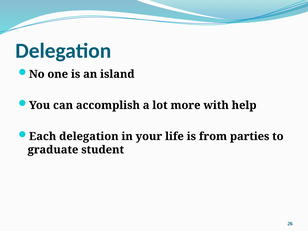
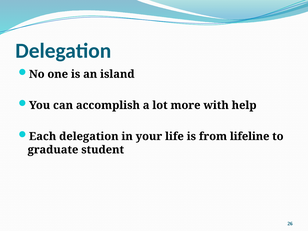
parties: parties -> lifeline
